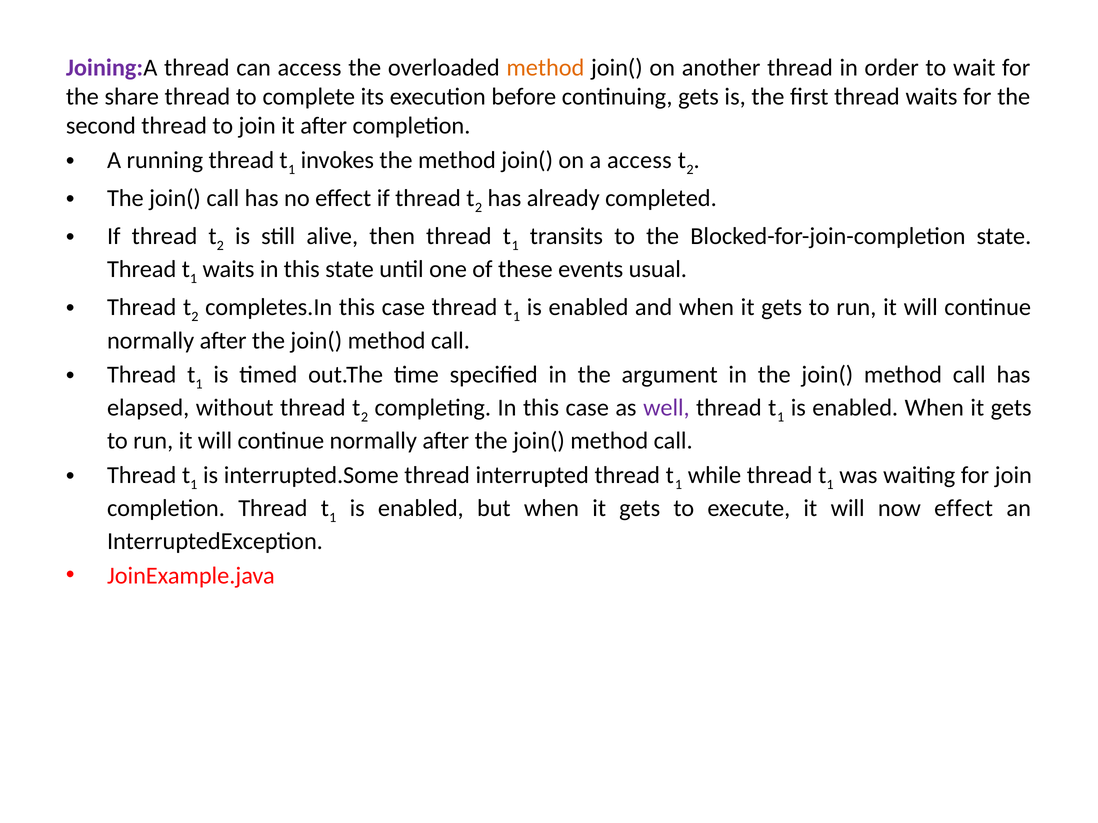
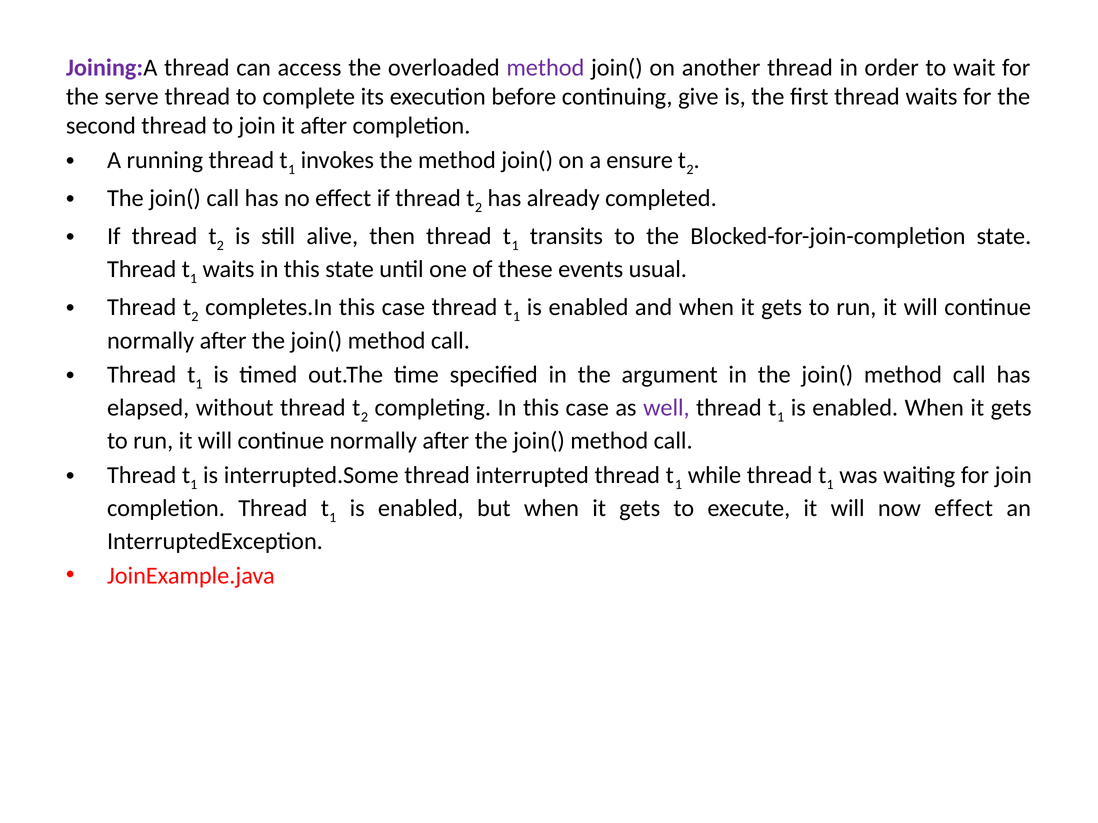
method at (545, 68) colour: orange -> purple
share: share -> serve
continuing gets: gets -> give
a access: access -> ensure
